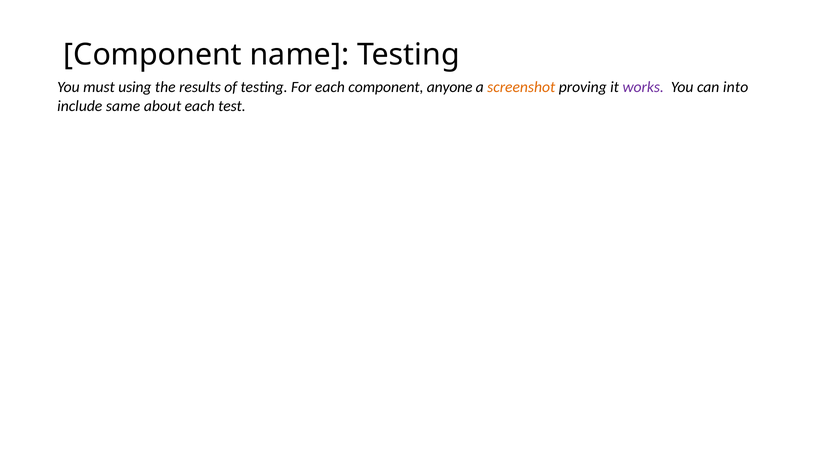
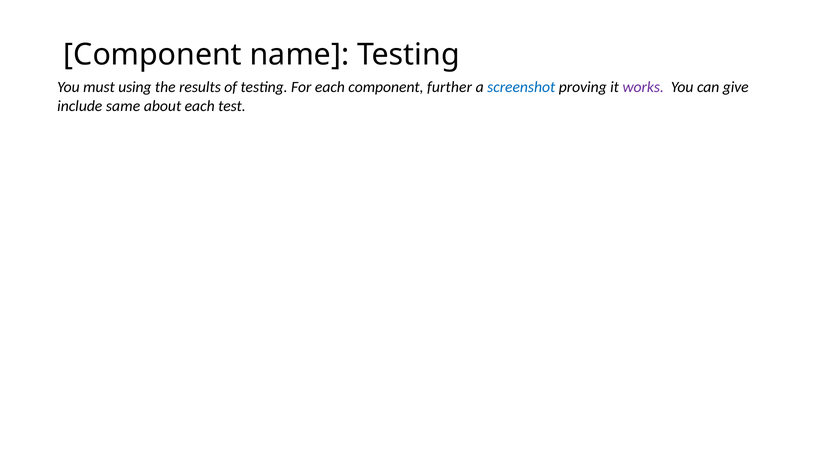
anyone: anyone -> further
screenshot colour: orange -> blue
into: into -> give
